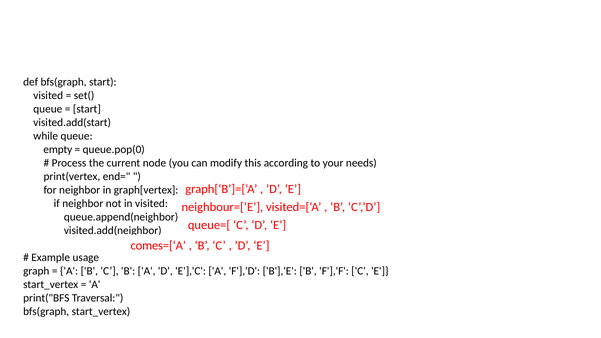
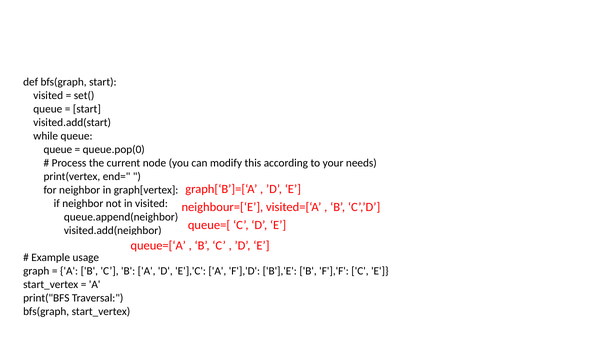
empty at (58, 149): empty -> queue
comes=[‘A: comes=[‘A -> queue=[‘A
